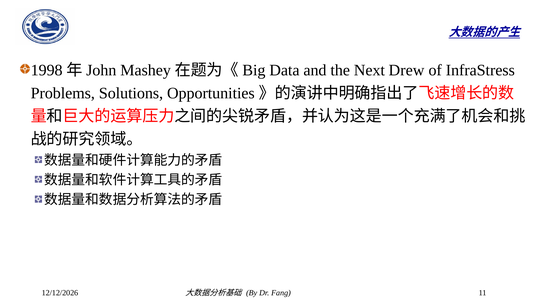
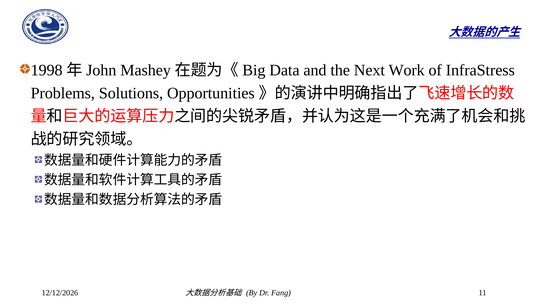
Drew: Drew -> Work
